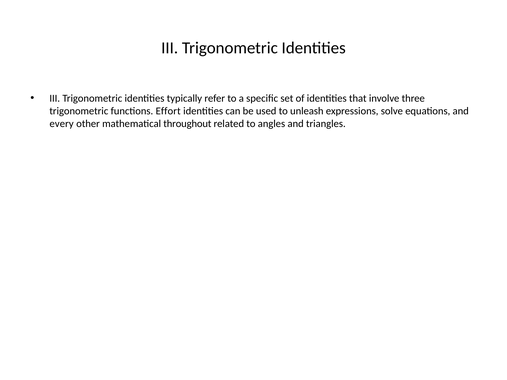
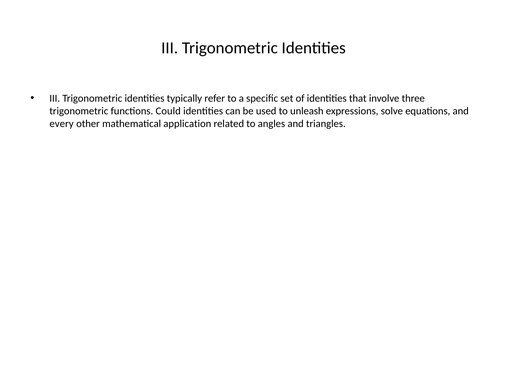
Effort: Effort -> Could
throughout: throughout -> application
